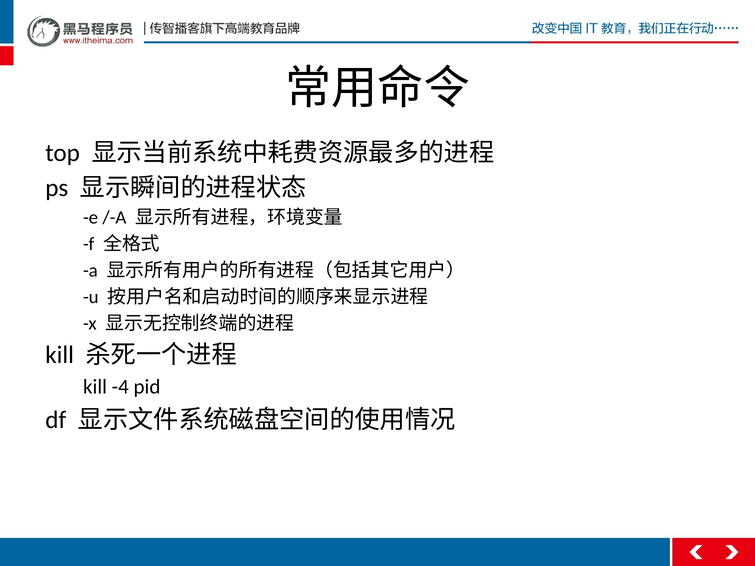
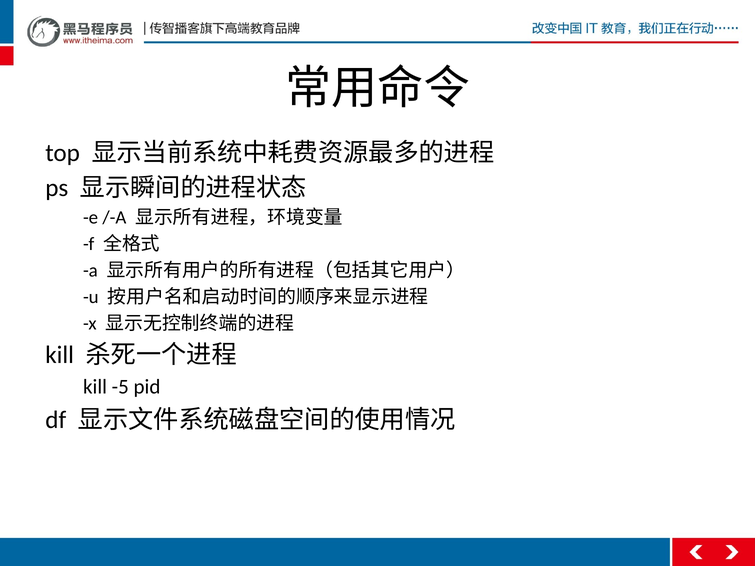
-4: -4 -> -5
